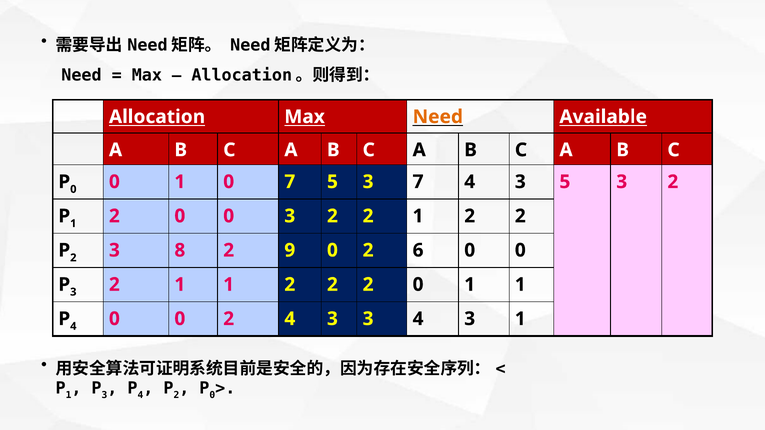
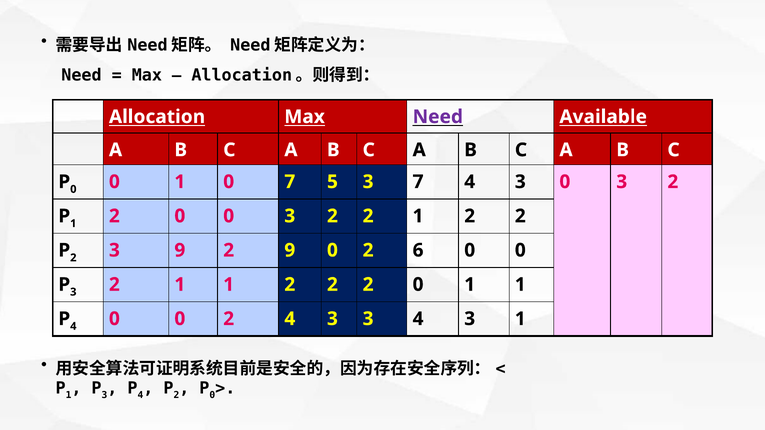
Need at (438, 117) colour: orange -> purple
3 5: 5 -> 0
3 8: 8 -> 9
